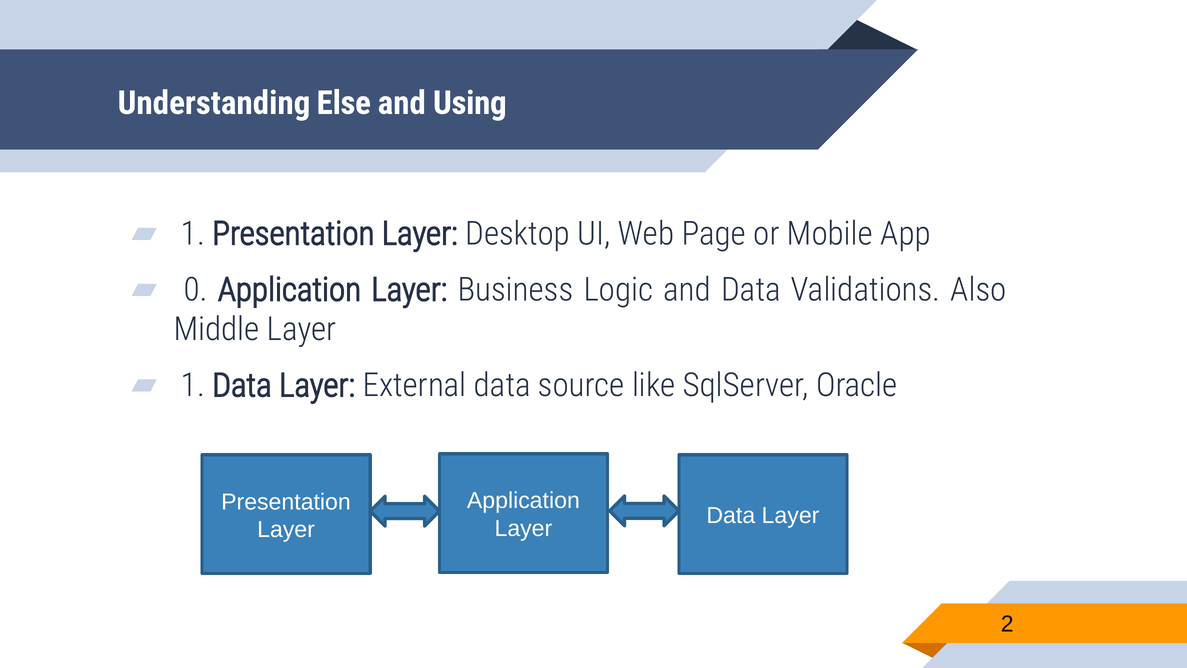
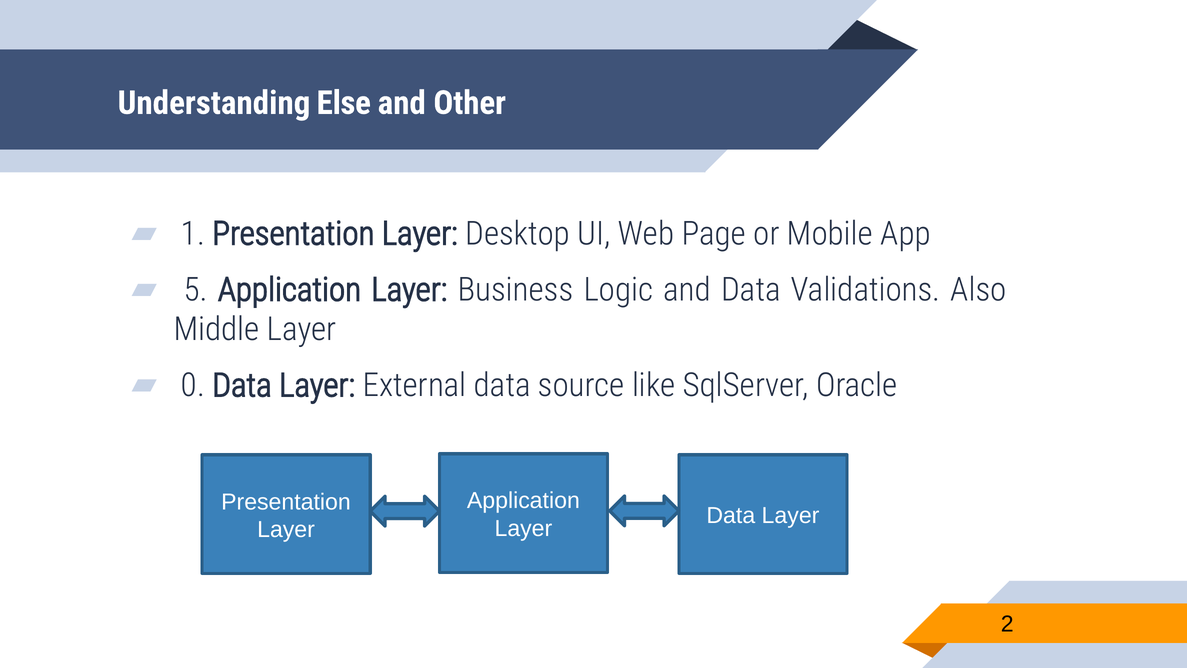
Using: Using -> Other
0: 0 -> 5
1 at (193, 385): 1 -> 0
